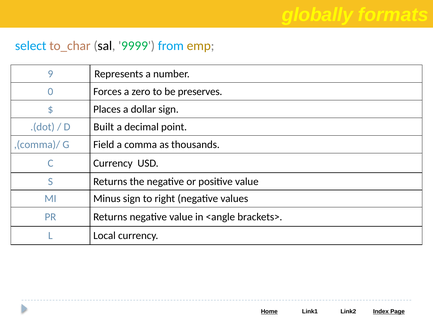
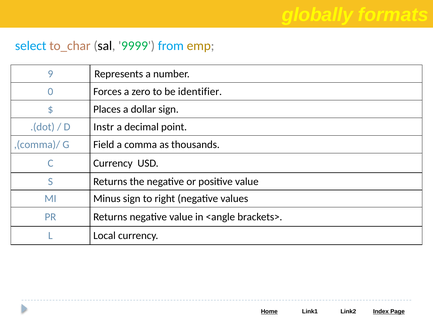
preserves: preserves -> identifier
Built: Built -> Instr
